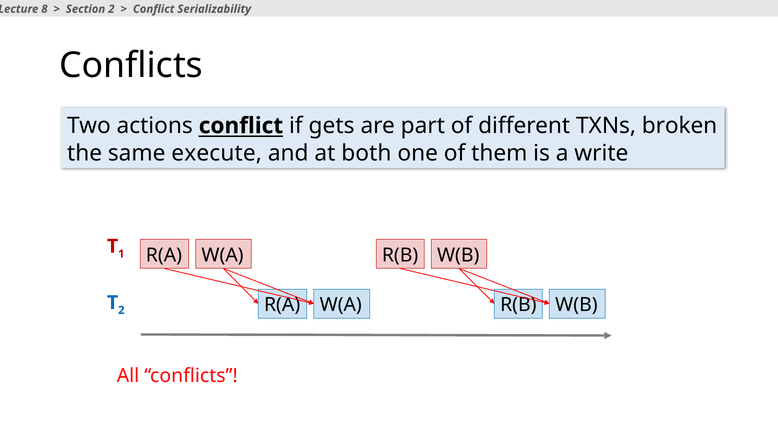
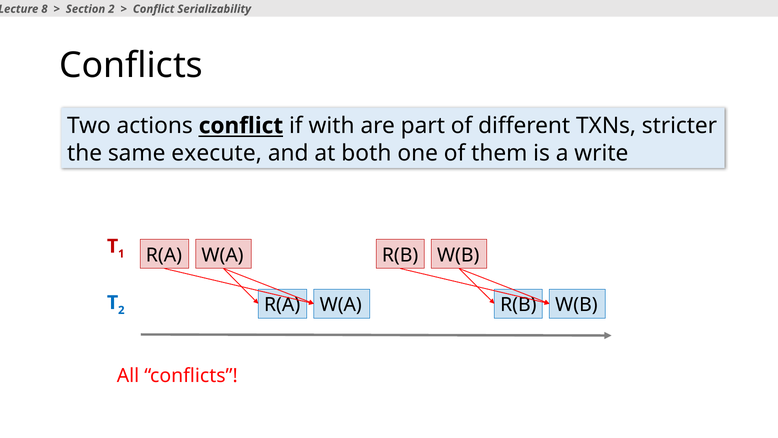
gets: gets -> with
broken: broken -> stricter
